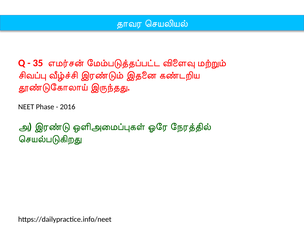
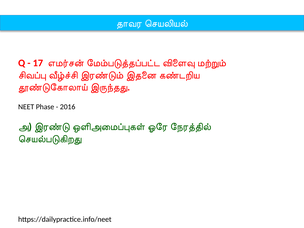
35: 35 -> 17
